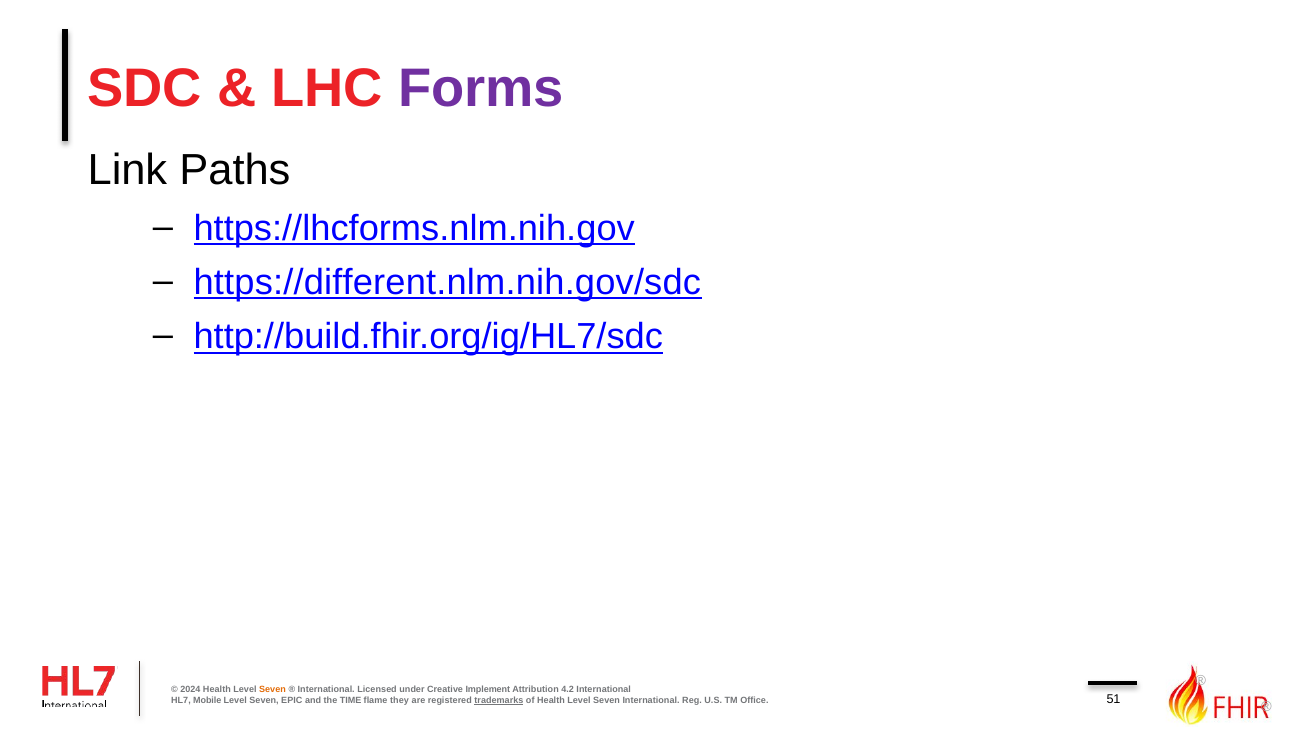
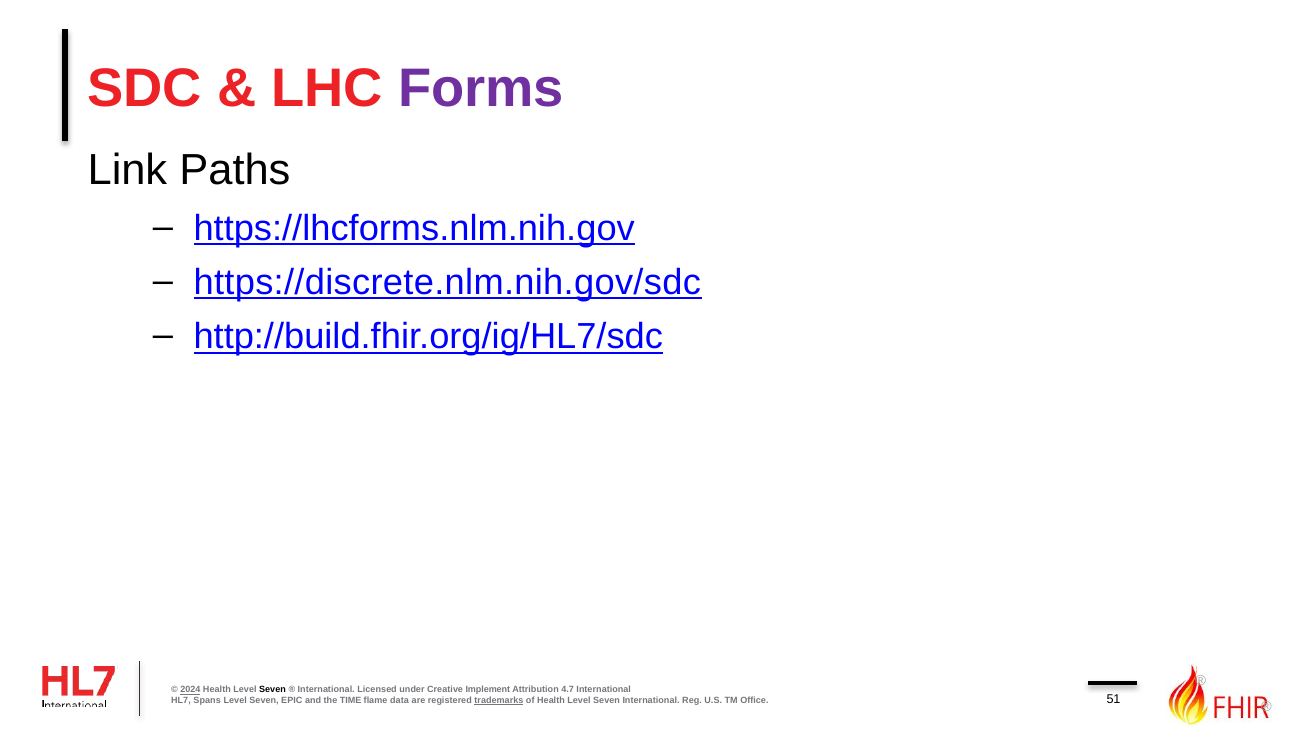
https://different.nlm.nih.gov/sdc: https://different.nlm.nih.gov/sdc -> https://discrete.nlm.nih.gov/sdc
2024 underline: none -> present
Seven at (272, 690) colour: orange -> black
4.2: 4.2 -> 4.7
Mobile: Mobile -> Spans
they: they -> data
